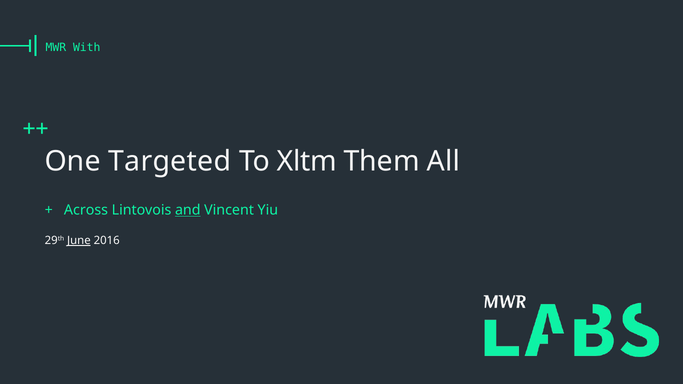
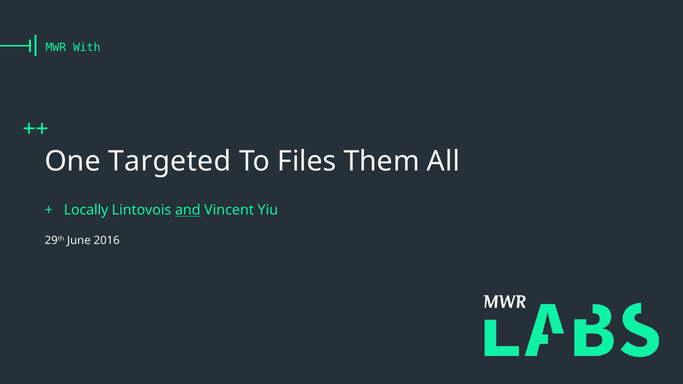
Xltm: Xltm -> Files
Across: Across -> Locally
June underline: present -> none
